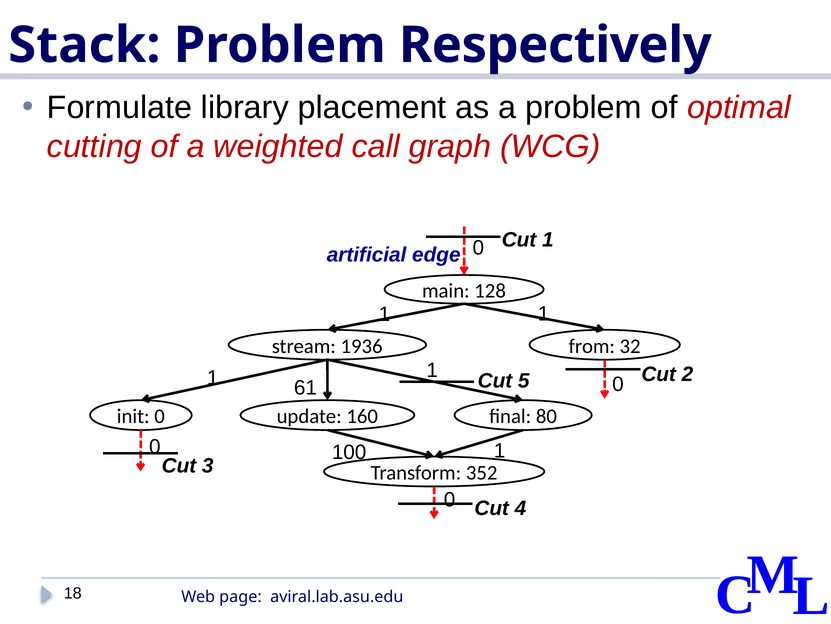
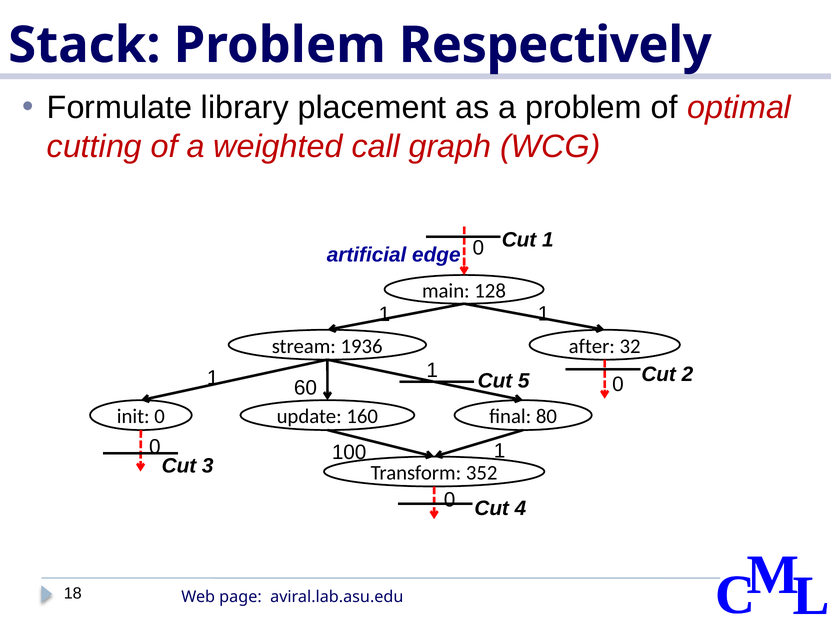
from: from -> after
61: 61 -> 60
